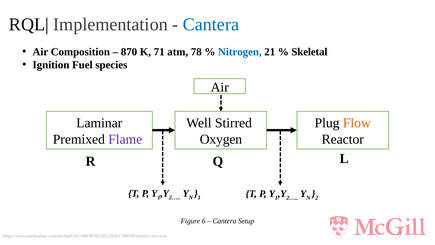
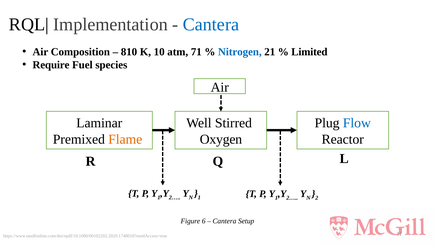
870: 870 -> 810
71: 71 -> 10
78: 78 -> 71
Skeletal: Skeletal -> Limited
Ignition: Ignition -> Require
Flow colour: orange -> blue
Flame colour: purple -> orange
